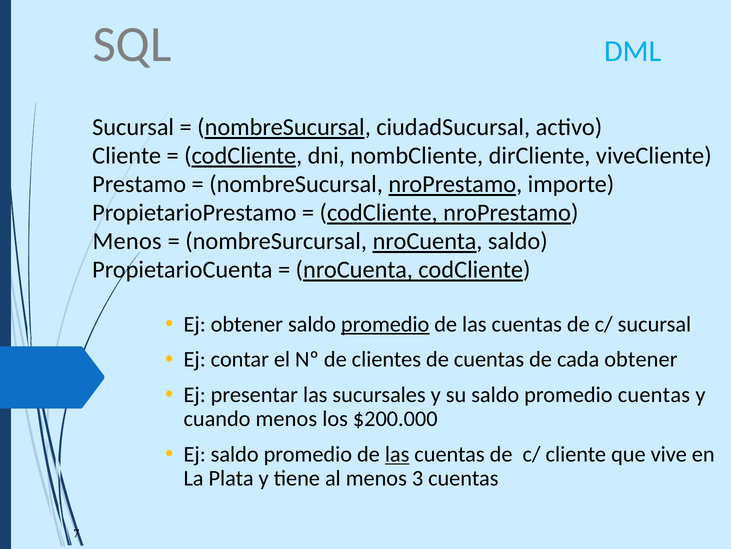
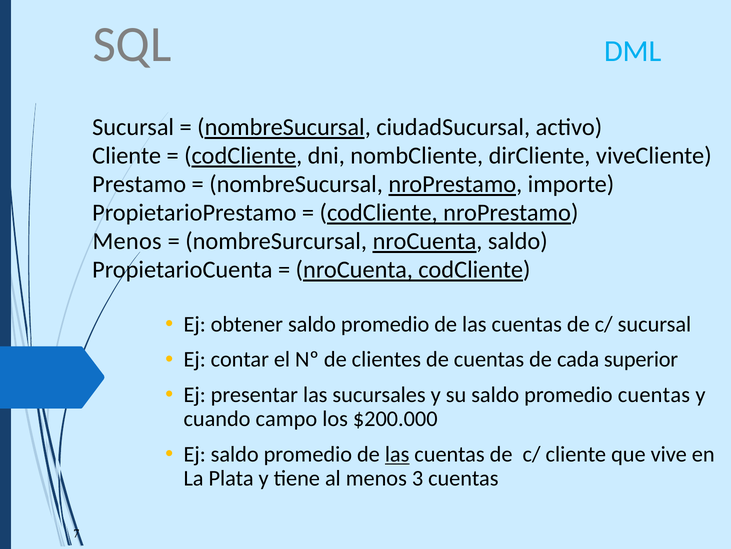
promedio at (385, 324) underline: present -> none
cada obtener: obtener -> superior
cuando menos: menos -> campo
